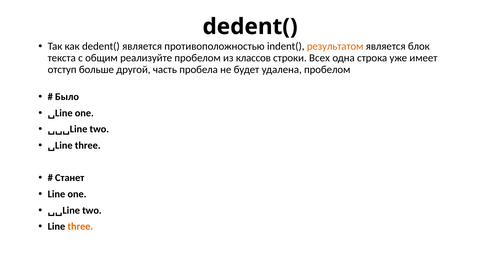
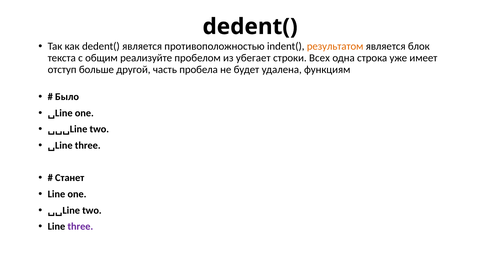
классов: классов -> убегает
удалена пробелом: пробелом -> функциям
three at (80, 226) colour: orange -> purple
